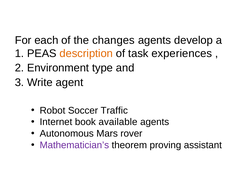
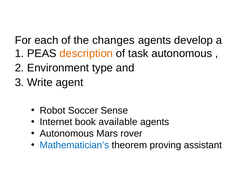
task experiences: experiences -> autonomous
Traffic: Traffic -> Sense
Mathematician’s colour: purple -> blue
